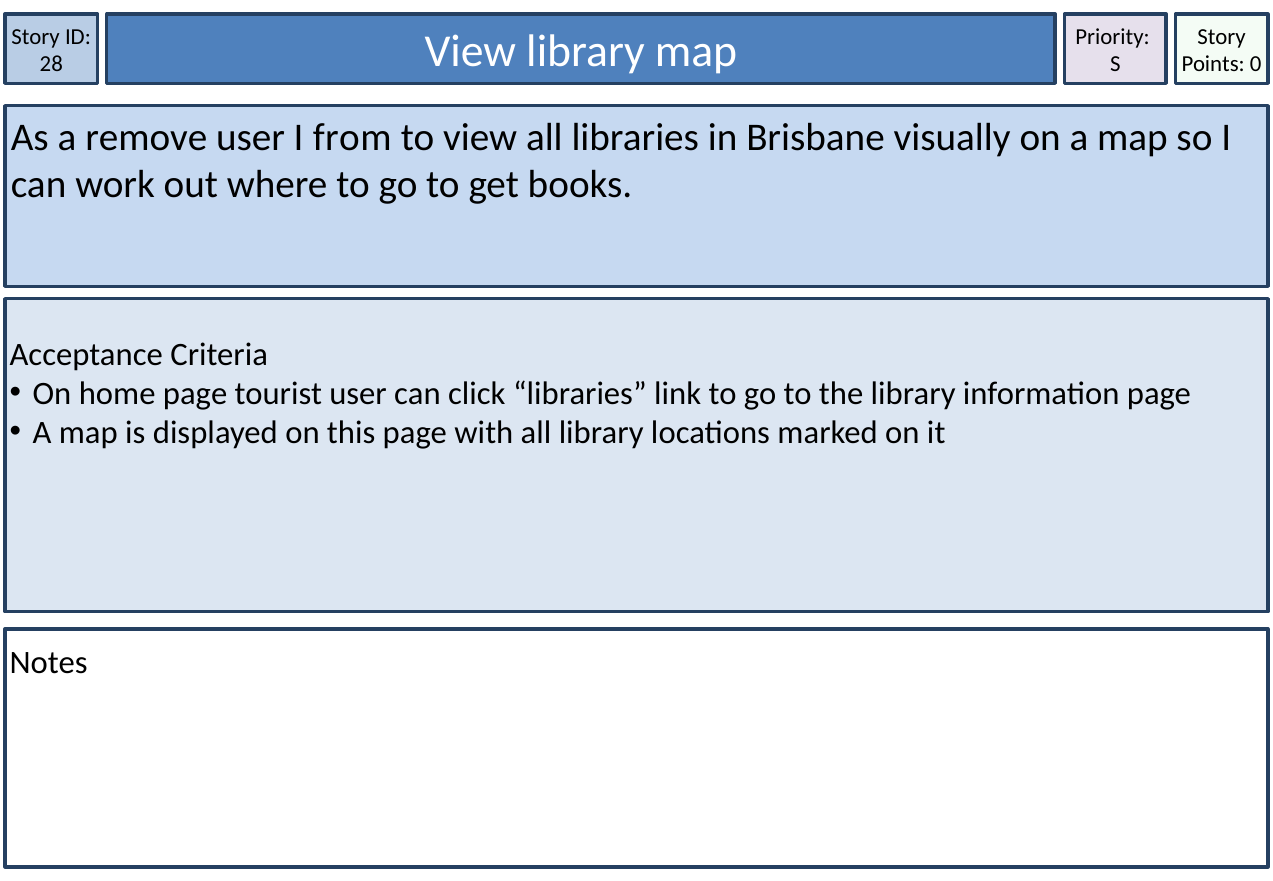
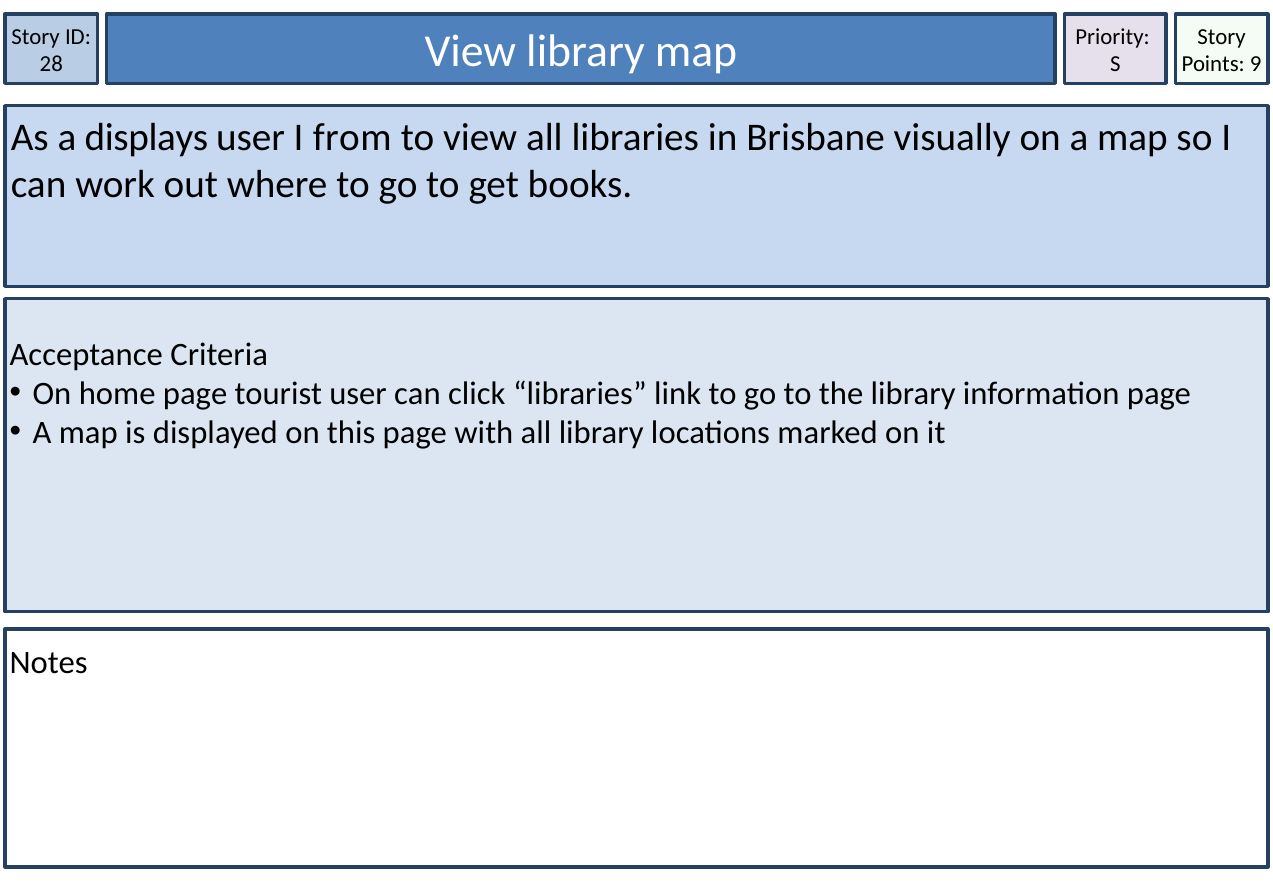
0: 0 -> 9
remove: remove -> displays
